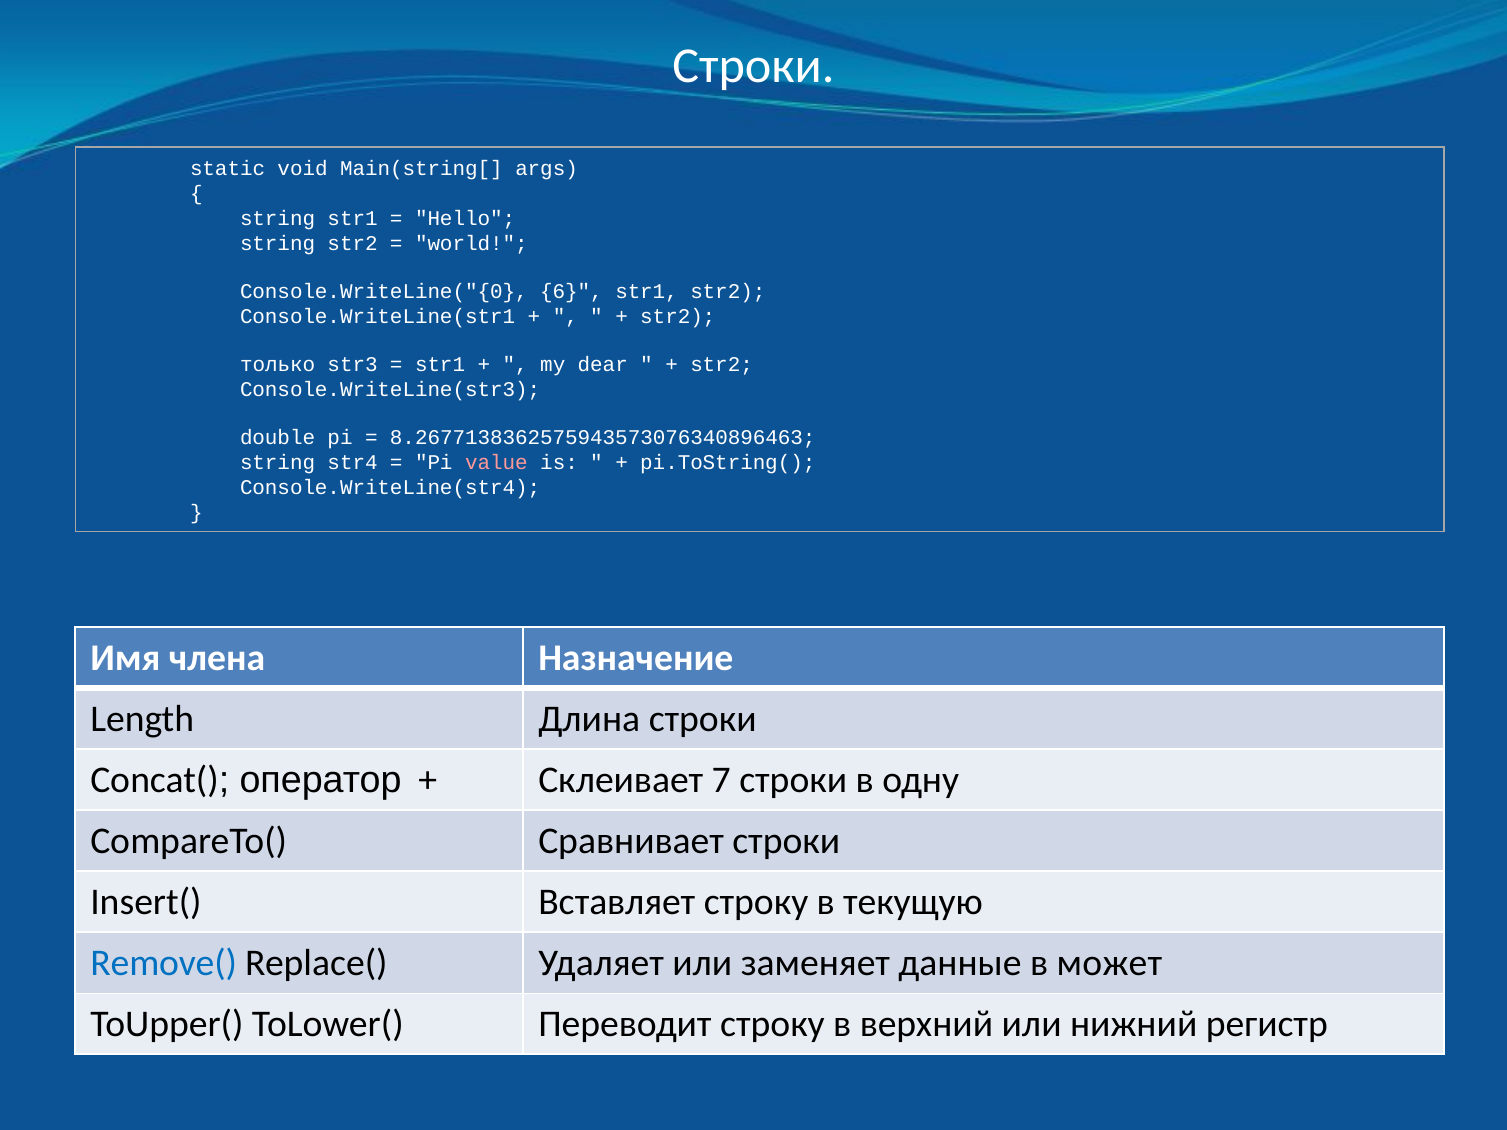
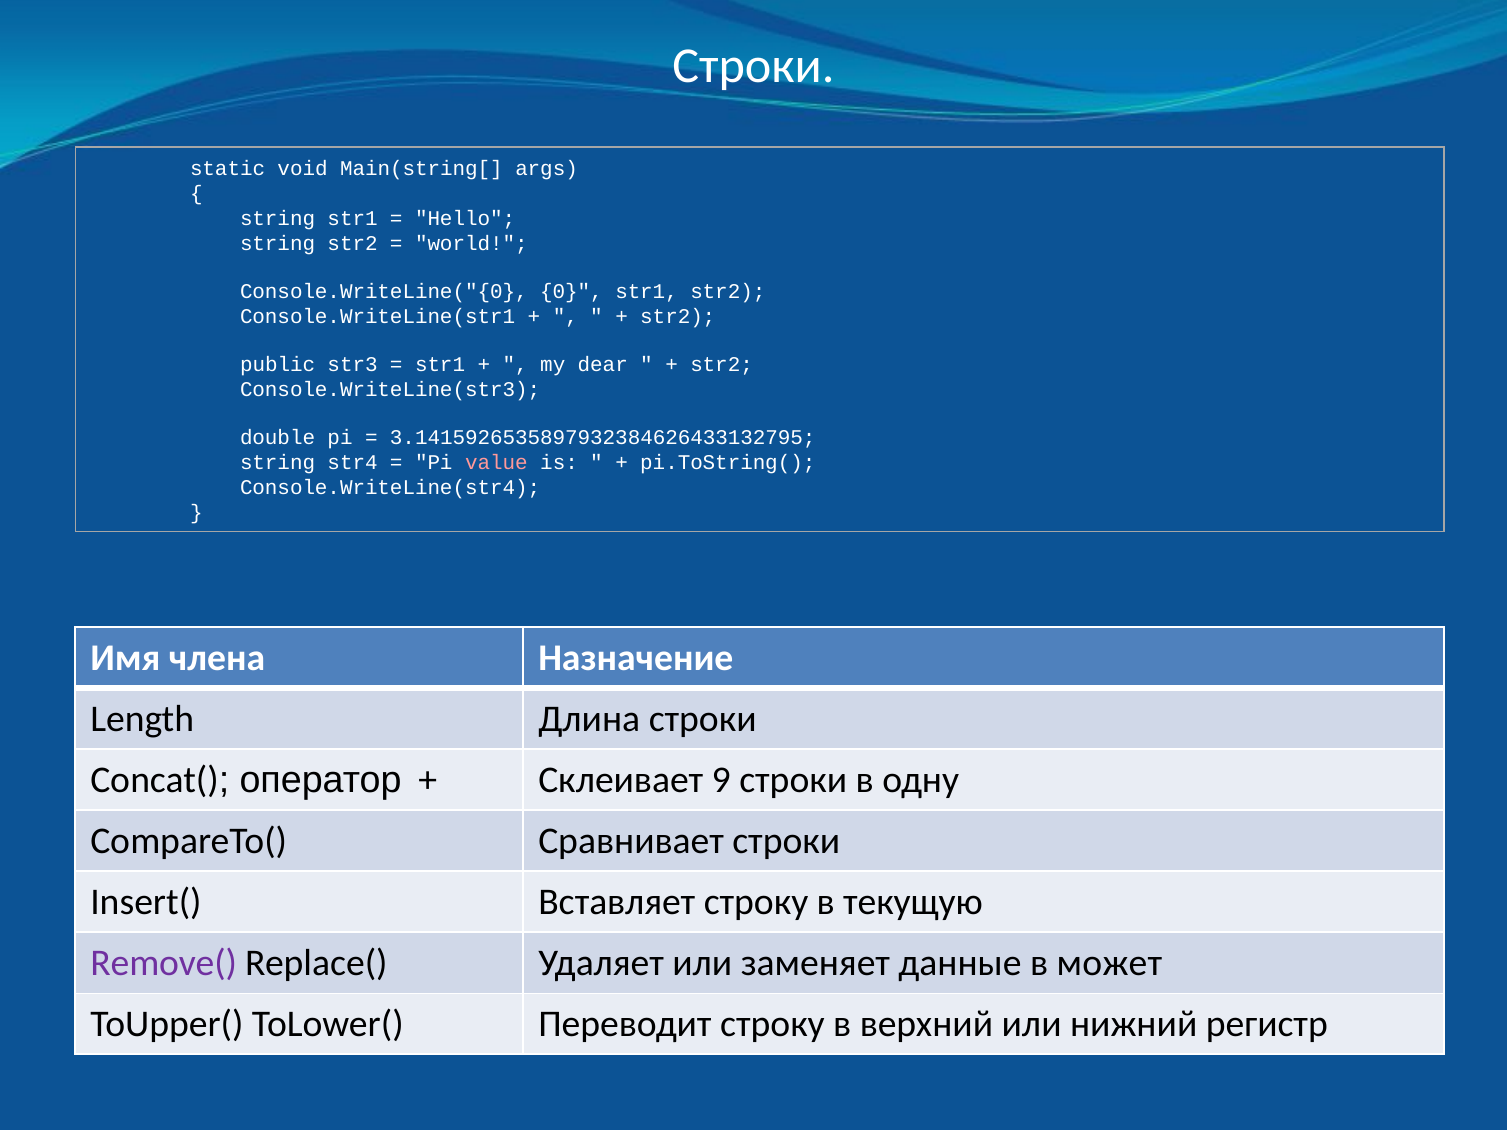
6: 6 -> 0
только: только -> public
8.2677138362575943573076340896463: 8.2677138362575943573076340896463 -> 3.1415926535897932384626433132795
7: 7 -> 9
Remove( colour: blue -> purple
